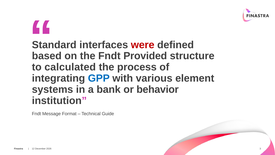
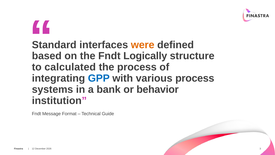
were colour: red -> orange
Provided: Provided -> Logically
various element: element -> process
